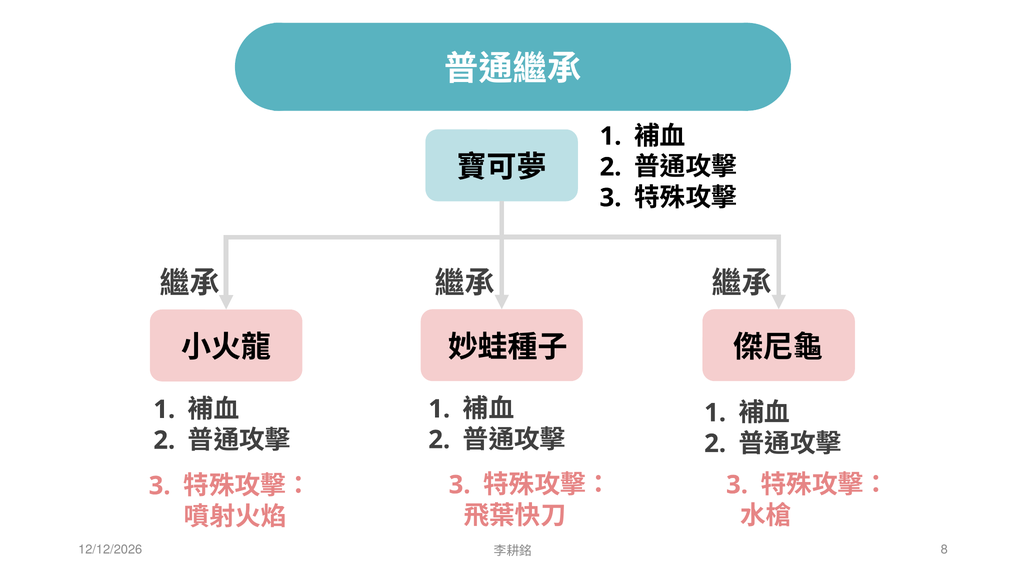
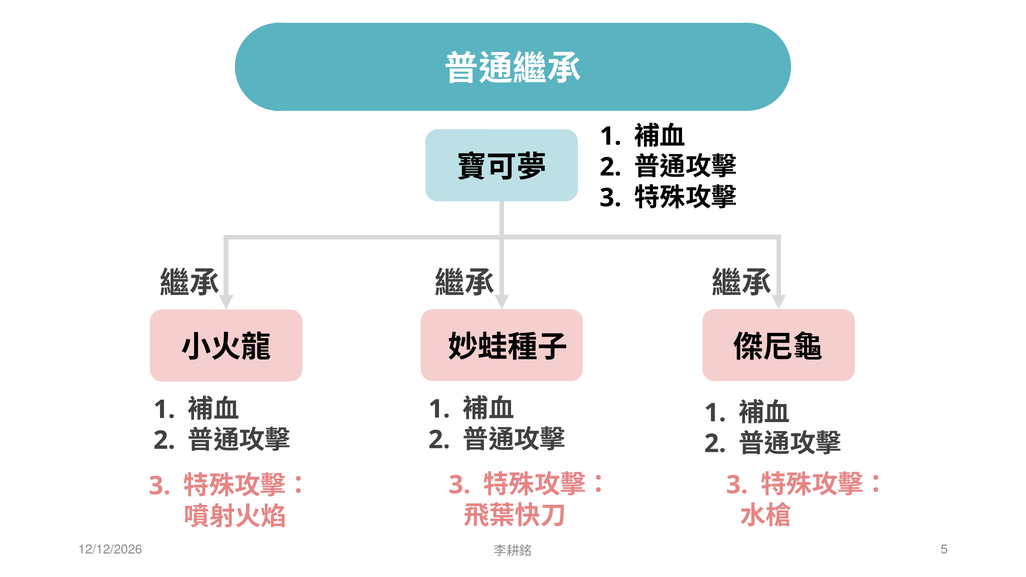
8: 8 -> 5
